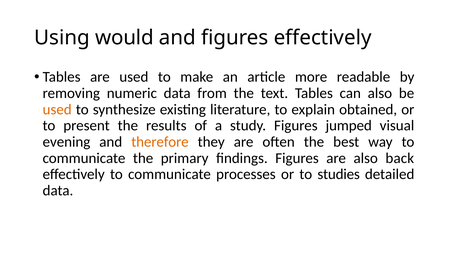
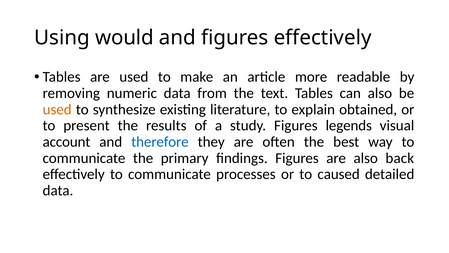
jumped: jumped -> legends
evening: evening -> account
therefore colour: orange -> blue
studies: studies -> caused
